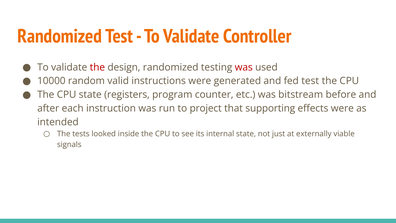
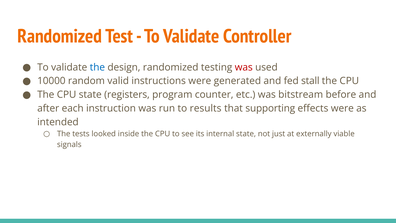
the at (97, 67) colour: red -> blue
fed test: test -> stall
project: project -> results
